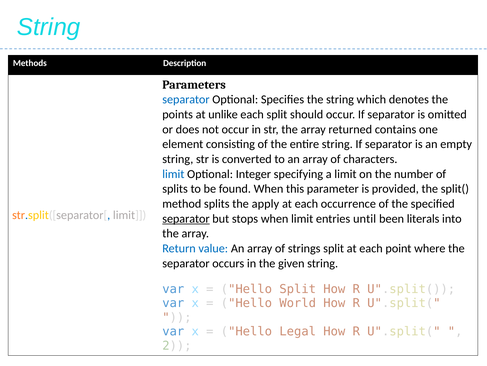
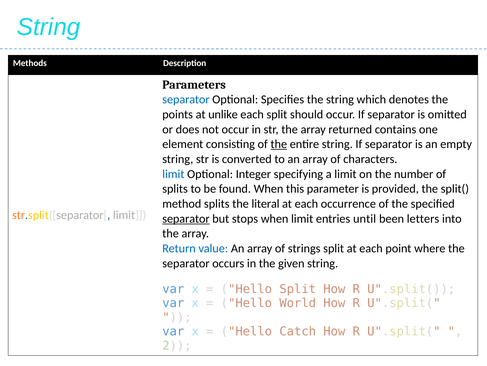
the at (279, 144) underline: none -> present
apply: apply -> literal
literals: literals -> letters
Legal: Legal -> Catch
